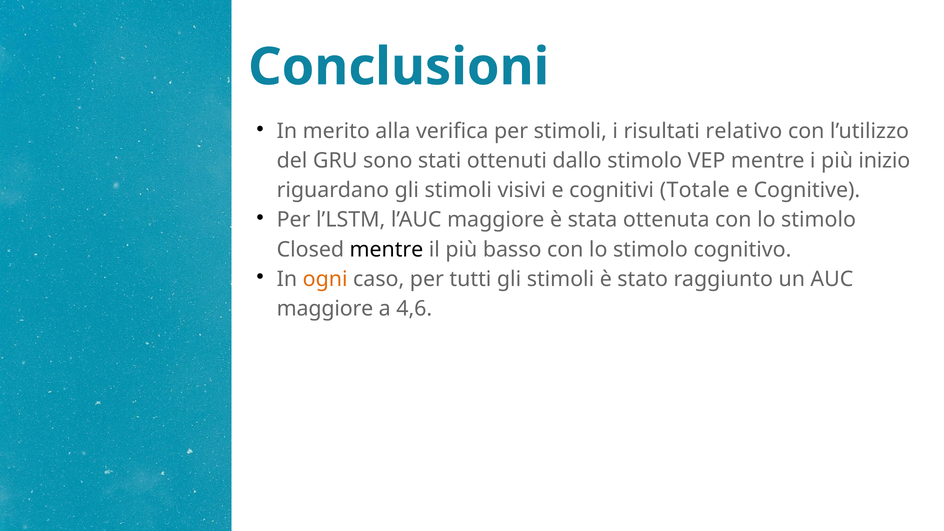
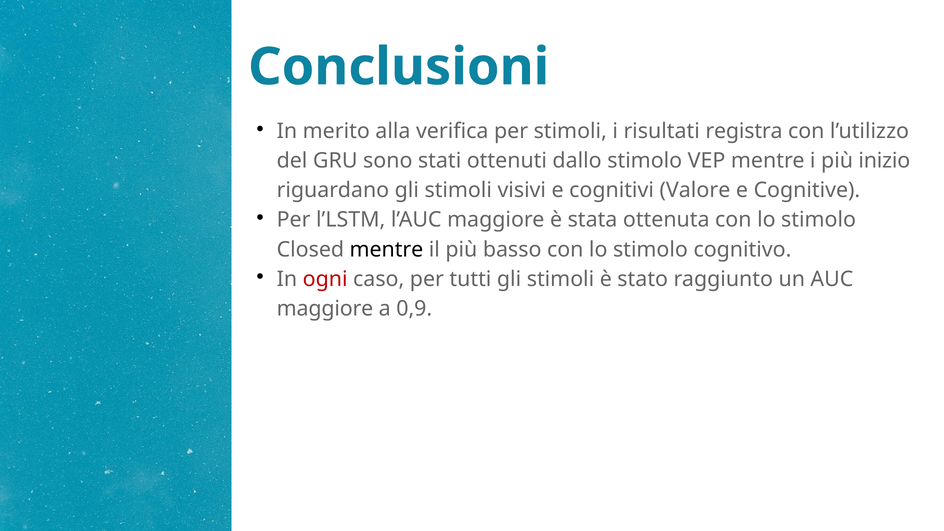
relativo: relativo -> registra
Totale: Totale -> Valore
ogni colour: orange -> red
4,6: 4,6 -> 0,9
